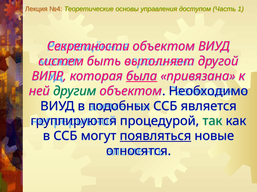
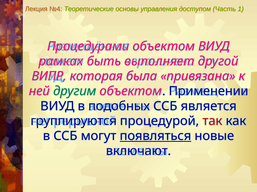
Секретности: Секретности -> Процедурами
систем: систем -> рамках
была underline: present -> none
Необходимо: Необходимо -> Применении
так colour: green -> red
относятся: относятся -> включают
